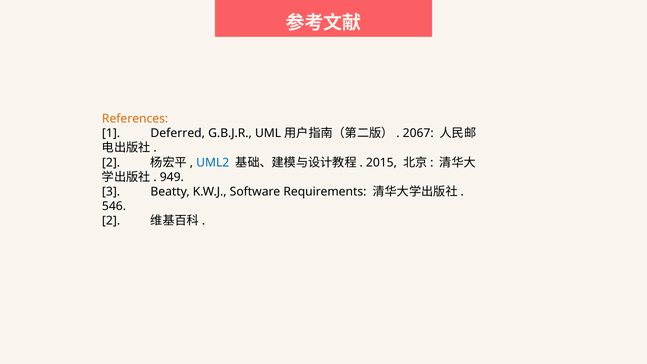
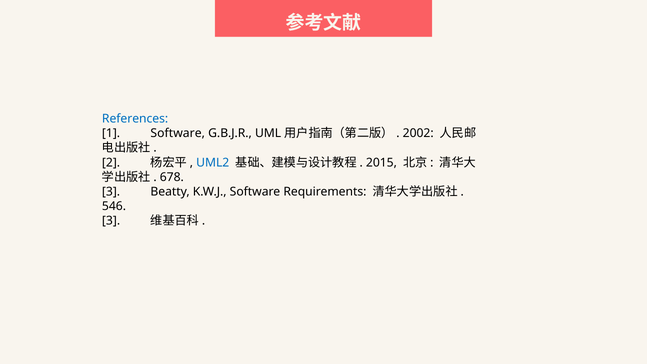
References colour: orange -> blue
1 Deferred: Deferred -> Software
2067: 2067 -> 2002
949: 949 -> 678
2 at (111, 221): 2 -> 3
